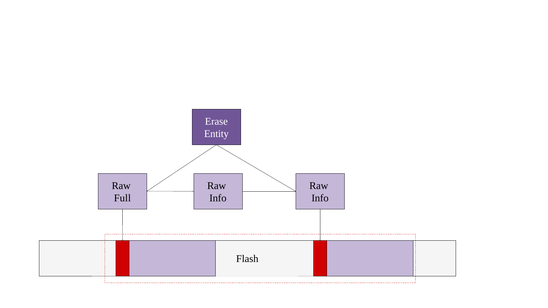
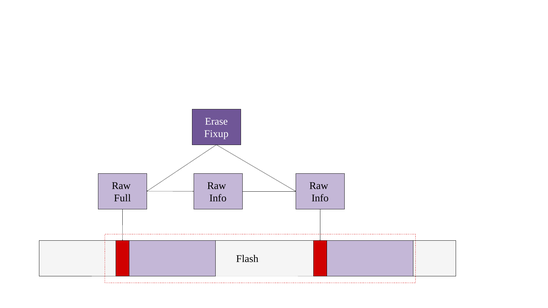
Entity: Entity -> Fixup
